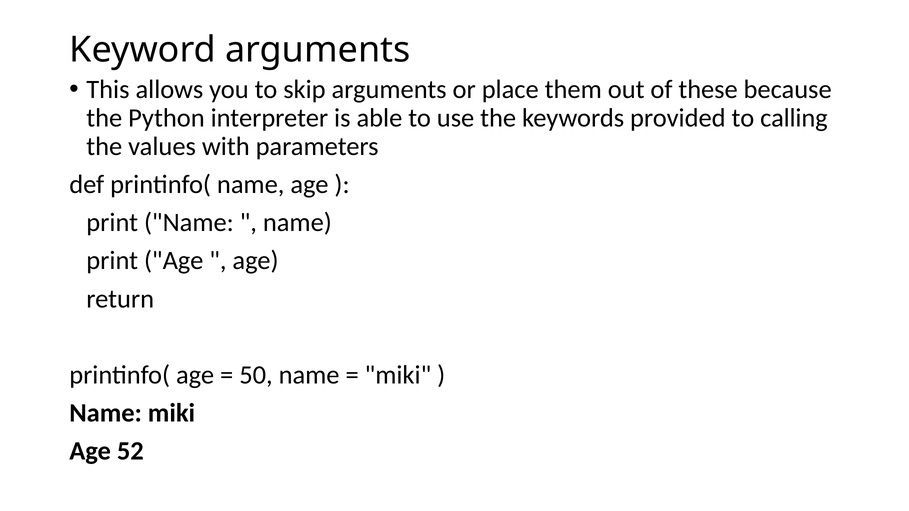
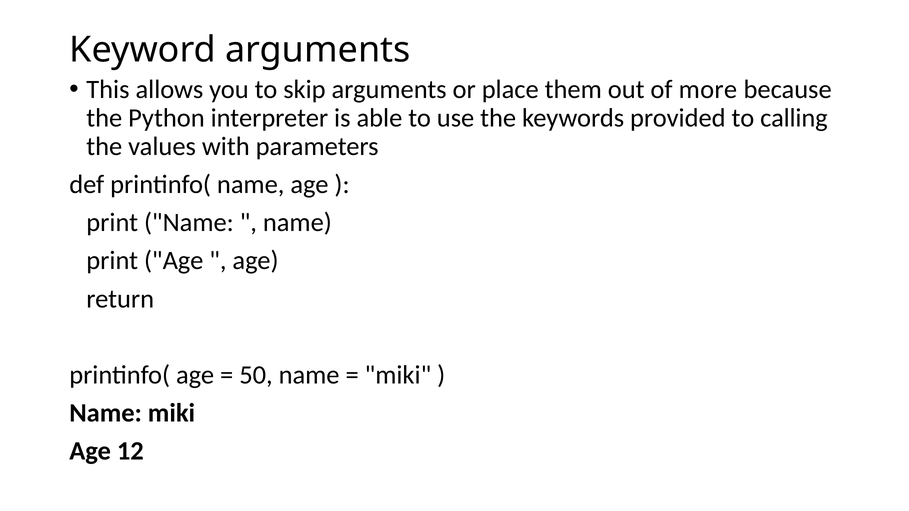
these: these -> more
52: 52 -> 12
